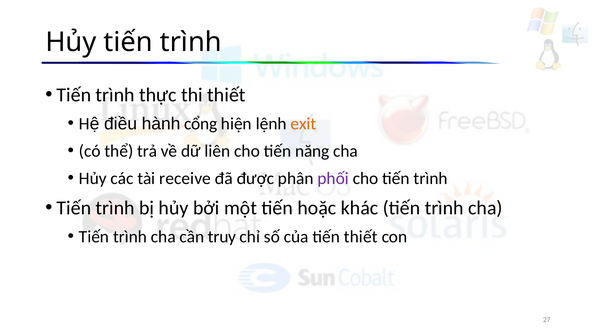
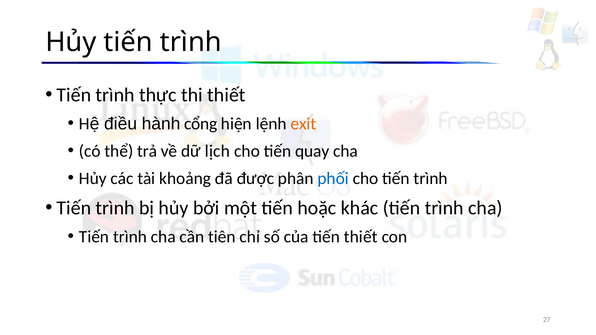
liên: liên -> lịch
năng: năng -> quay
receive: receive -> khoảng
phối colour: purple -> blue
truy: truy -> tiên
